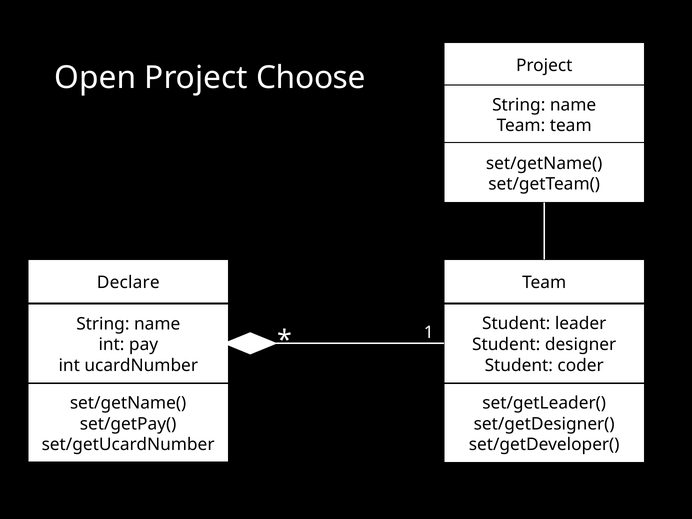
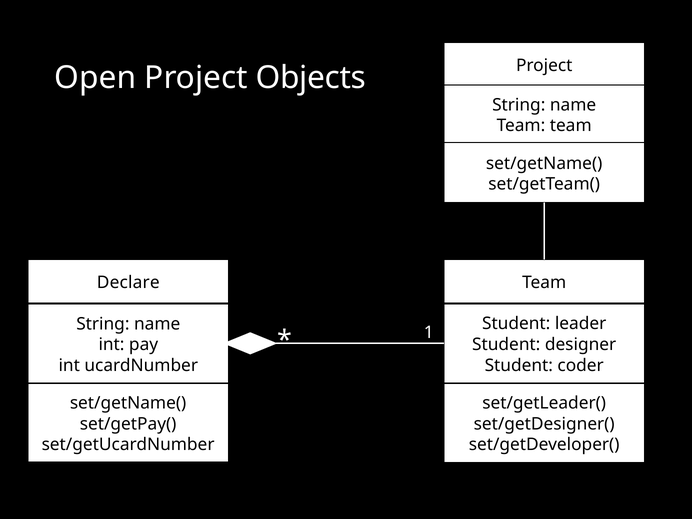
Choose: Choose -> Objects
